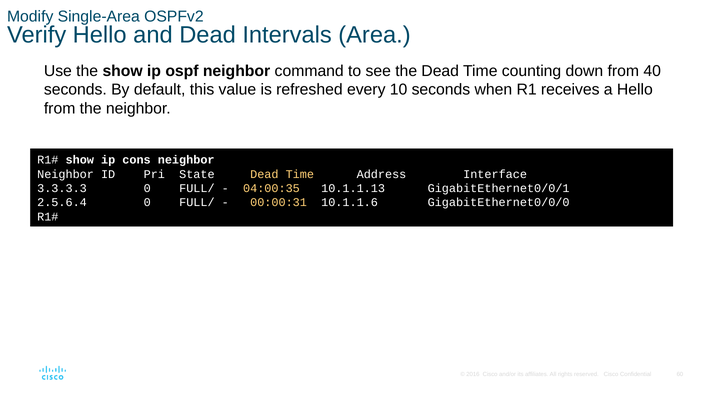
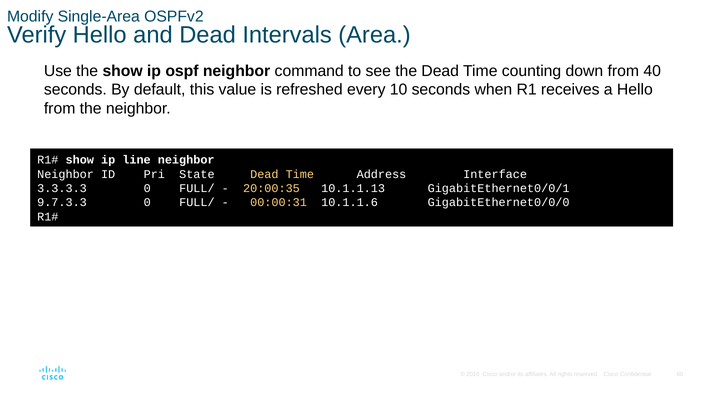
cons: cons -> line
04:00:35: 04:00:35 -> 20:00:35
2.5.6.4: 2.5.6.4 -> 9.7.3.3
